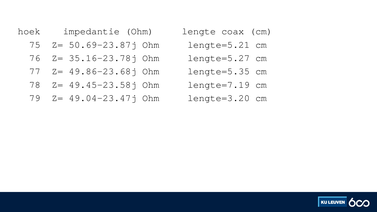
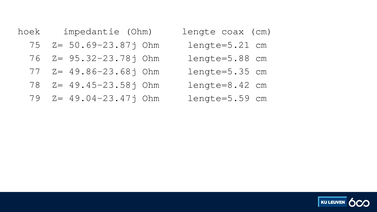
35.16-23.78j: 35.16-23.78j -> 95.32-23.78j
lengte=5.27: lengte=5.27 -> lengte=5.88
lengte=7.19: lengte=7.19 -> lengte=8.42
lengte=3.20: lengte=3.20 -> lengte=5.59
